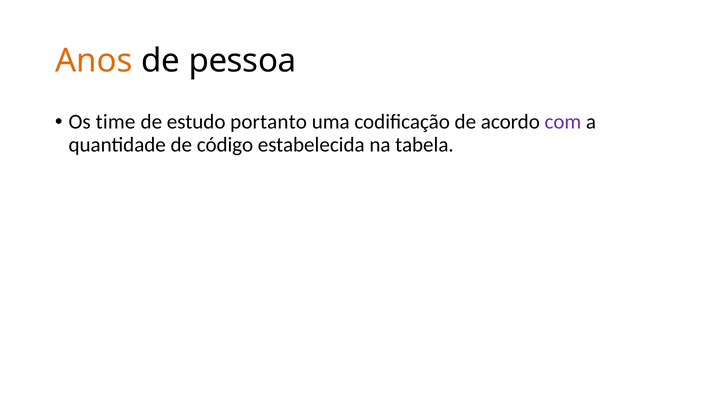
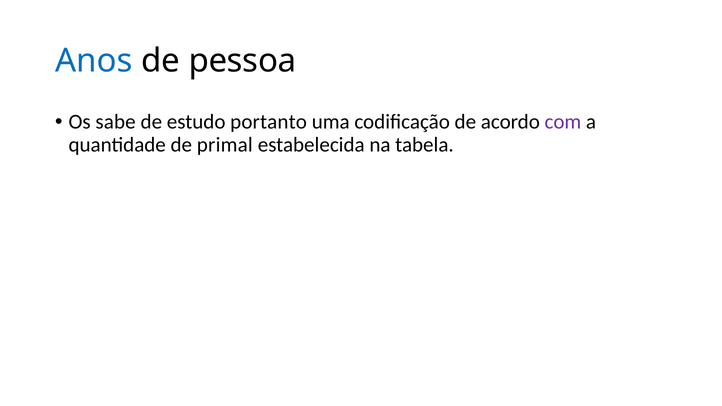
Anos colour: orange -> blue
time: time -> sabe
código: código -> primal
